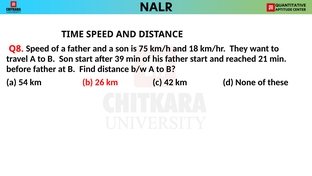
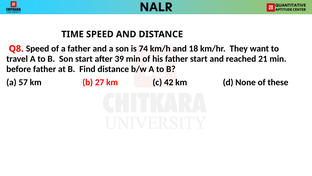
75: 75 -> 74
54: 54 -> 57
26: 26 -> 27
